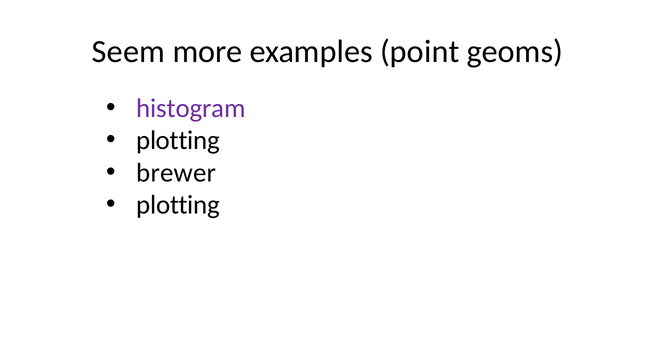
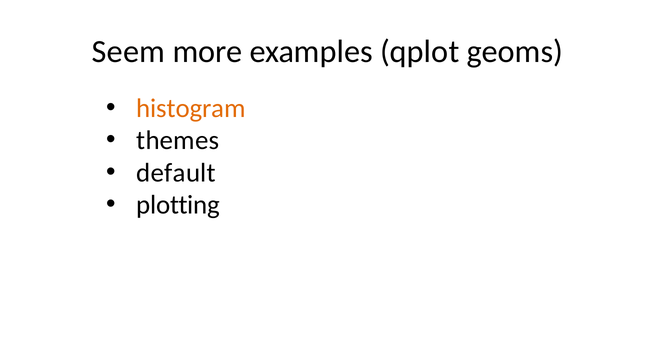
point: point -> qplot
histogram colour: purple -> orange
plotting at (178, 141): plotting -> themes
brewer: brewer -> default
